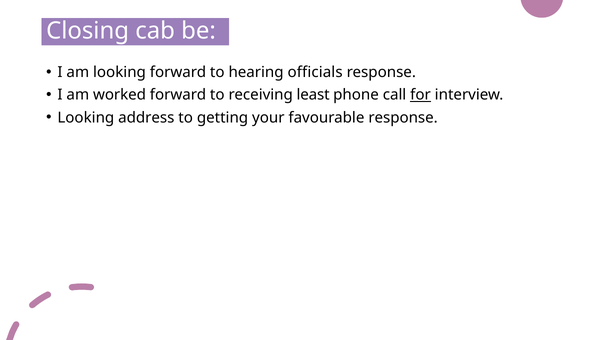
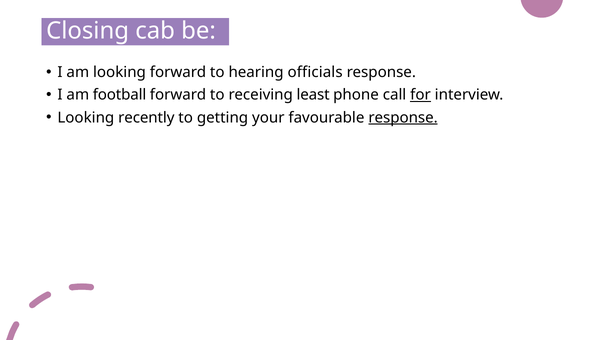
worked: worked -> football
address: address -> recently
response at (403, 118) underline: none -> present
